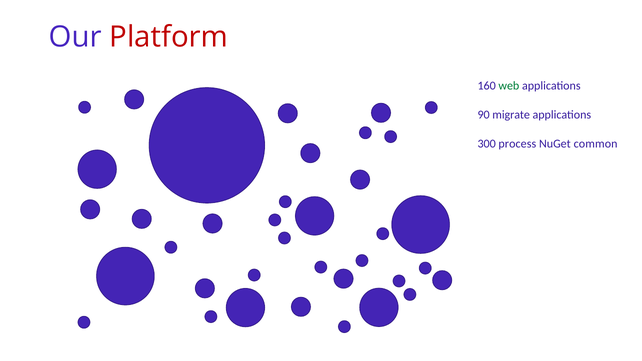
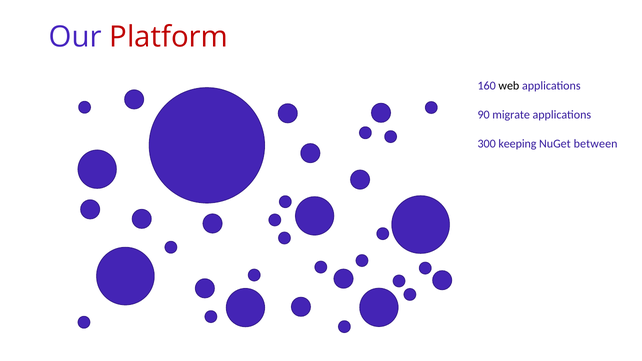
web colour: green -> black
process: process -> keeping
common: common -> between
